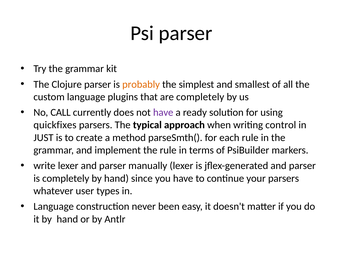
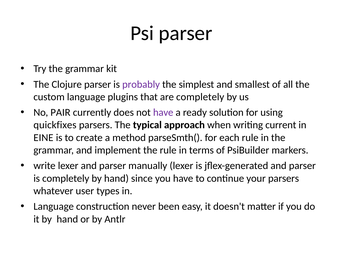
probably colour: orange -> purple
CALL: CALL -> PAIR
control: control -> current
JUST: JUST -> EINE
